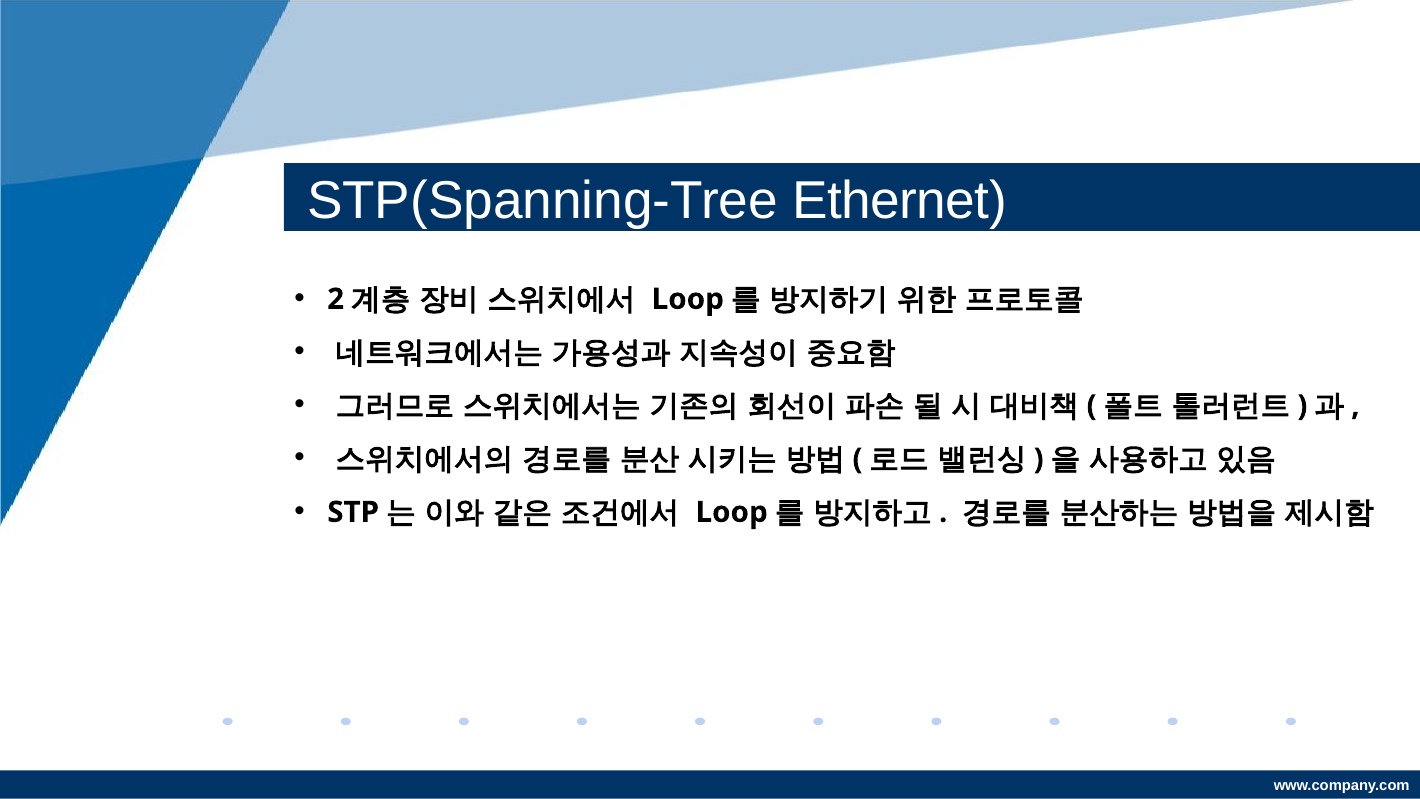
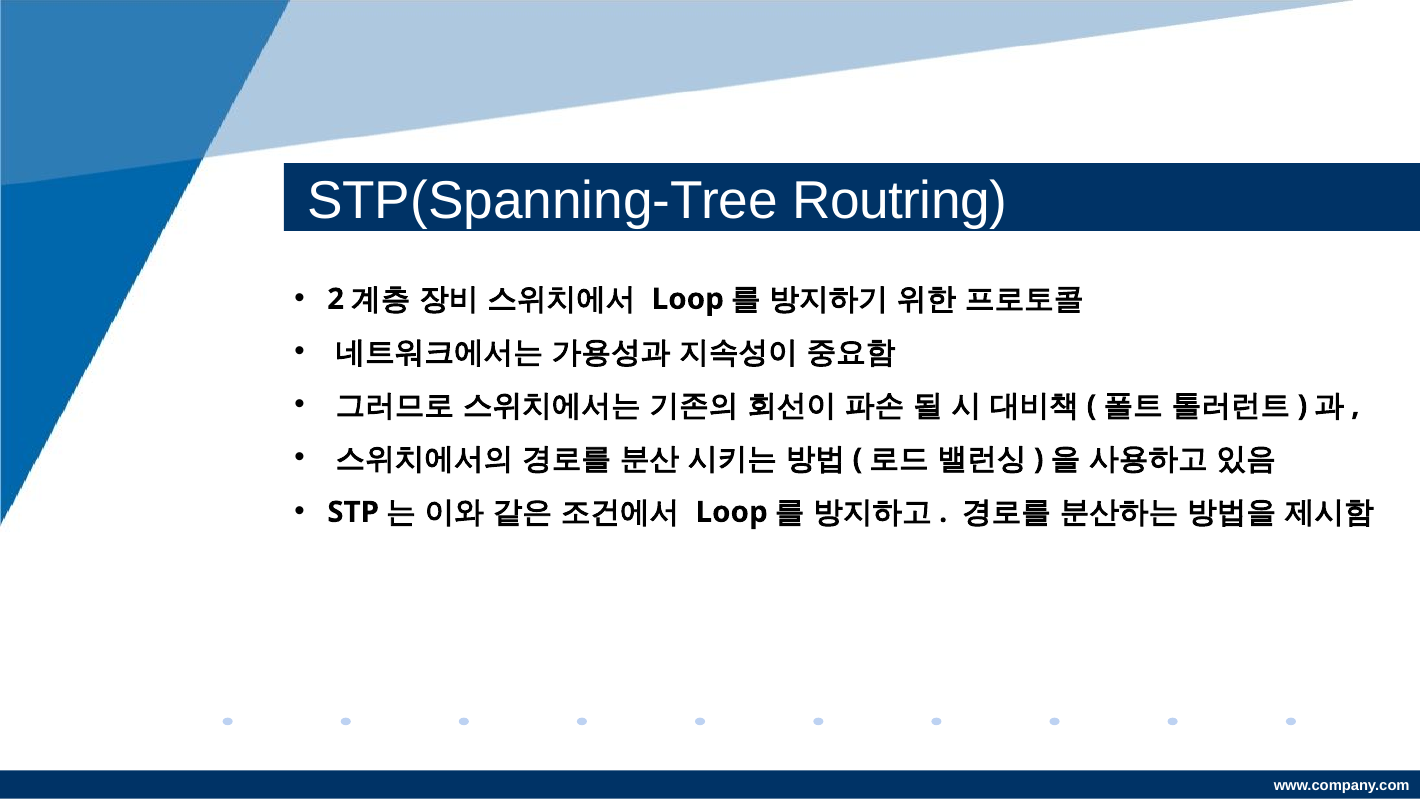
Ethernet: Ethernet -> Routring
